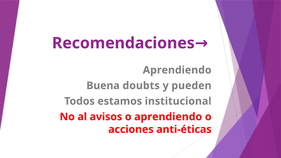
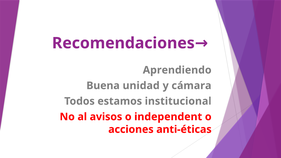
doubts: doubts -> unidad
pueden: pueden -> cámara
o aprendiendo: aprendiendo -> independent
